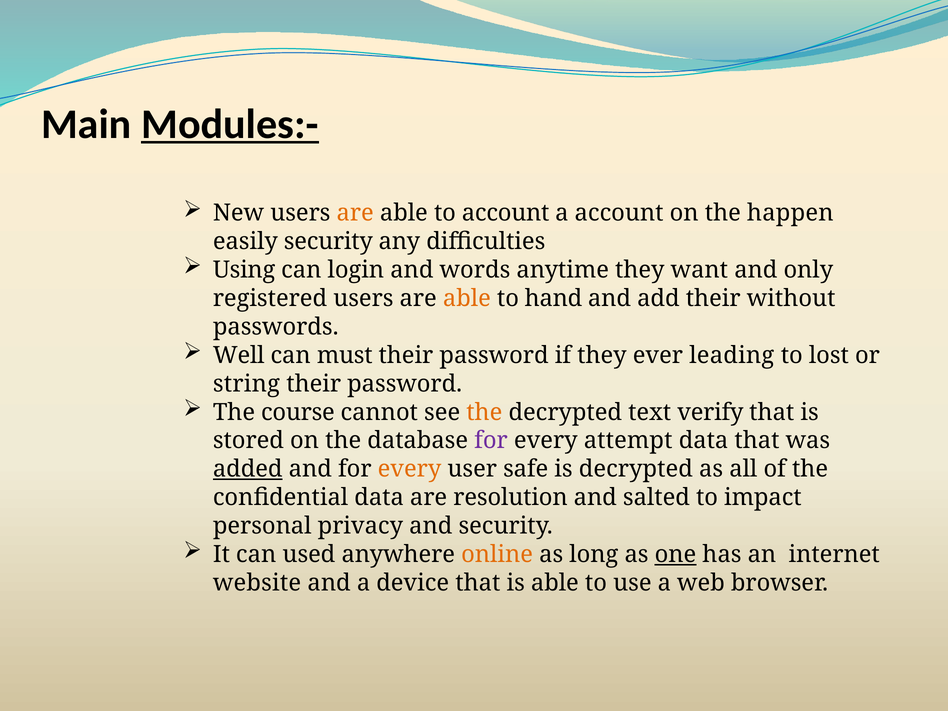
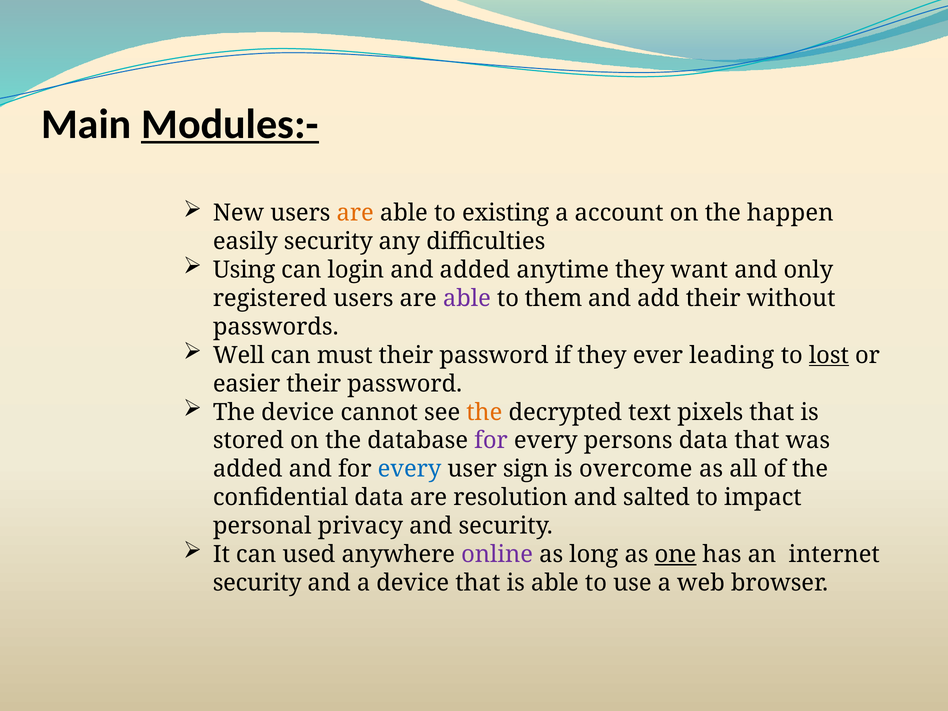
to account: account -> existing
and words: words -> added
able at (467, 298) colour: orange -> purple
hand: hand -> them
lost underline: none -> present
string: string -> easier
The course: course -> device
verify: verify -> pixels
attempt: attempt -> persons
added at (248, 469) underline: present -> none
every at (409, 469) colour: orange -> blue
safe: safe -> sign
is decrypted: decrypted -> overcome
online colour: orange -> purple
website at (257, 583): website -> security
